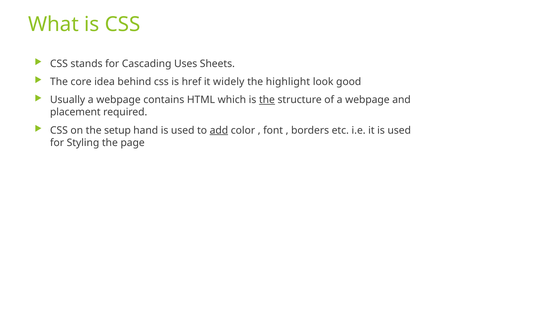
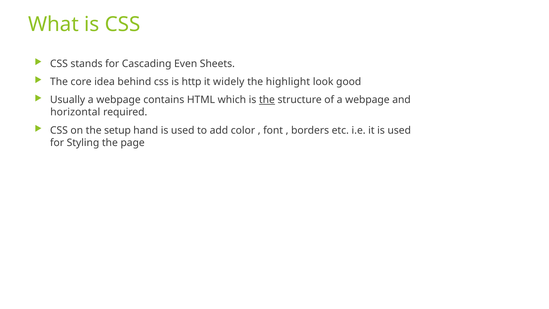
Uses: Uses -> Even
href: href -> http
placement: placement -> horizontal
add underline: present -> none
